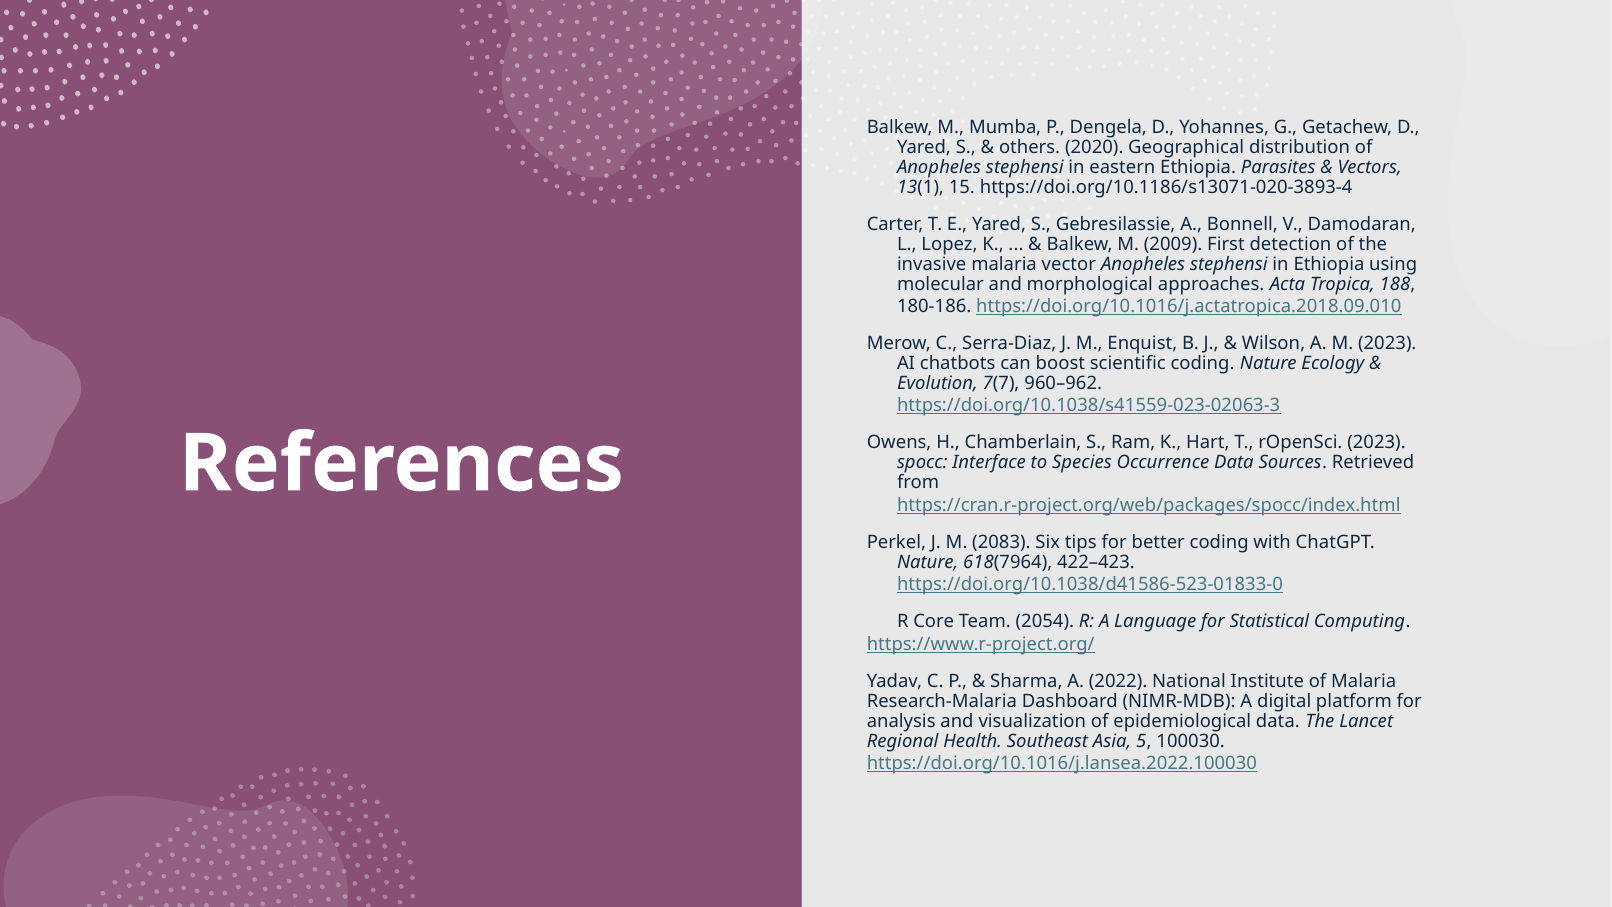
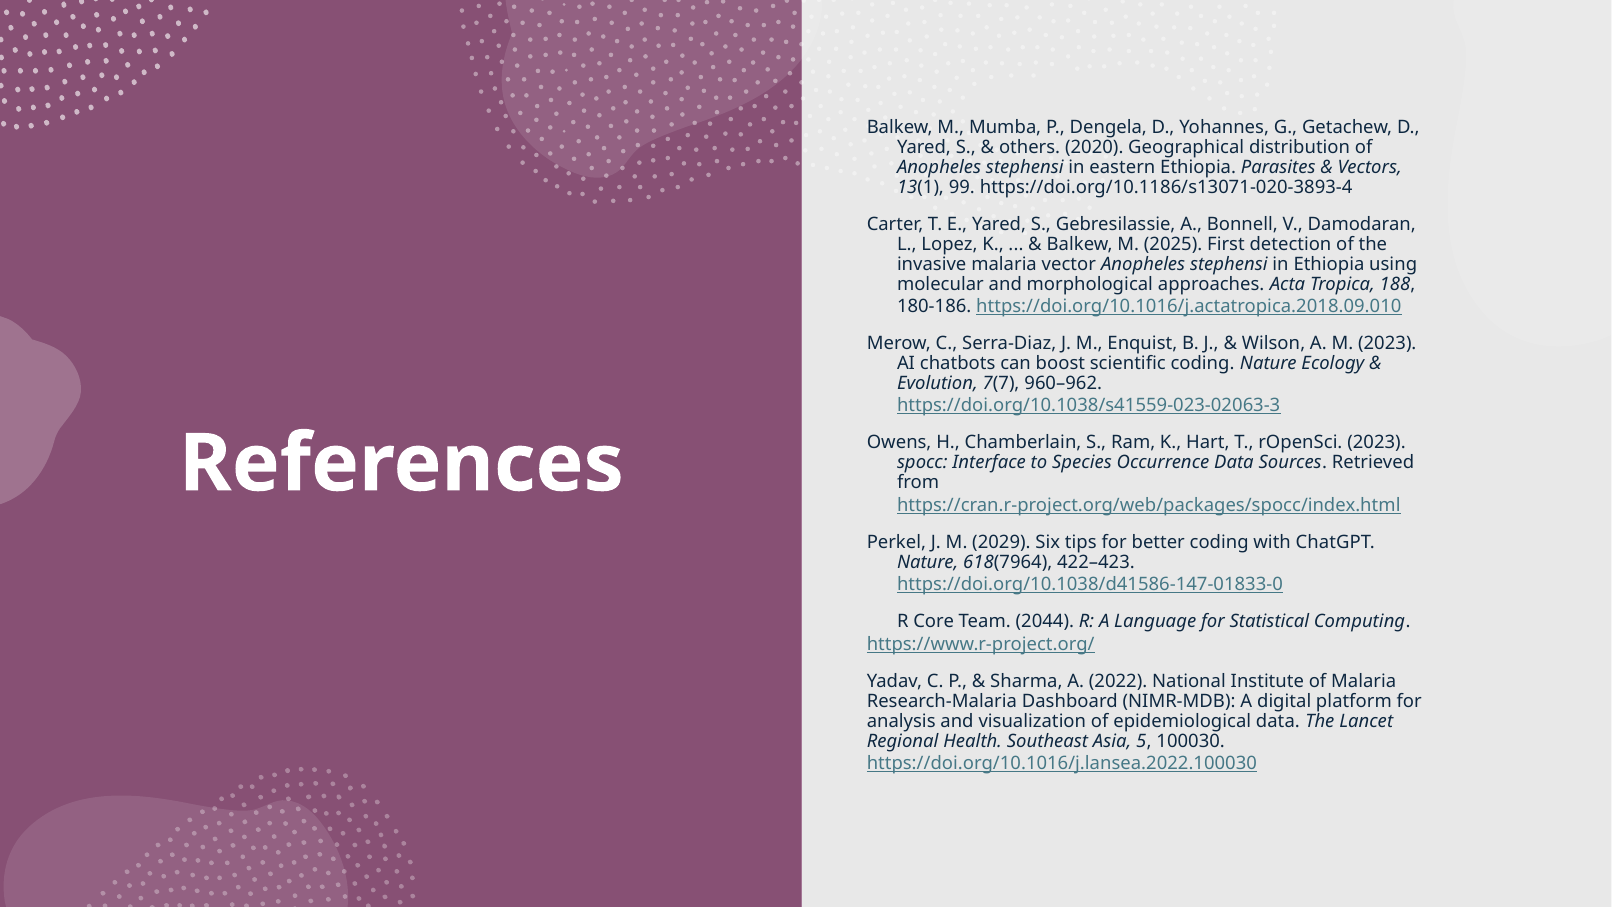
15: 15 -> 99
2009: 2009 -> 2025
2083: 2083 -> 2029
https://doi.org/10.1038/d41586-523-01833-0: https://doi.org/10.1038/d41586-523-01833-0 -> https://doi.org/10.1038/d41586-147-01833-0
2054: 2054 -> 2044
